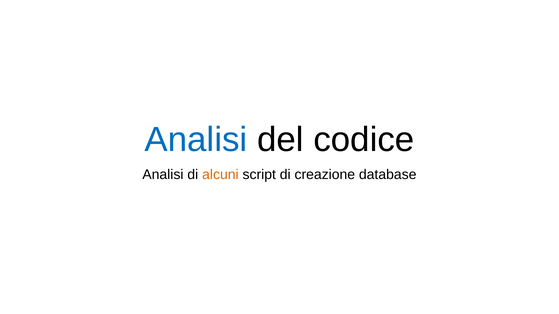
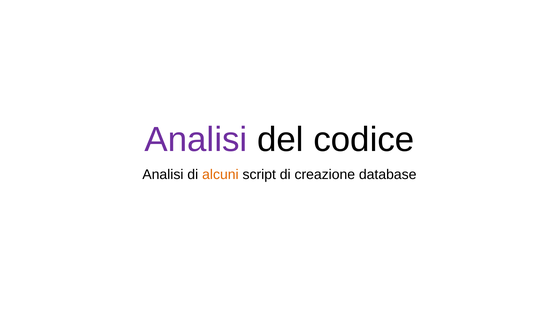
Analisi at (196, 140) colour: blue -> purple
